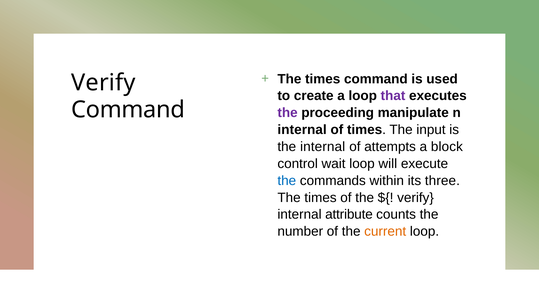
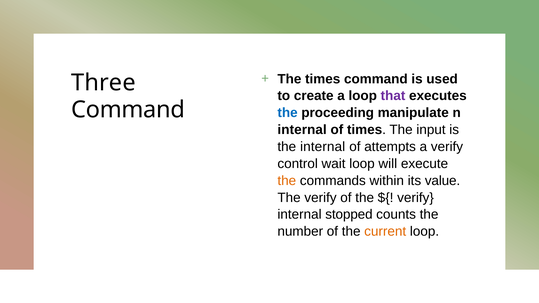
Verify at (103, 83): Verify -> Three
the at (288, 113) colour: purple -> blue
a block: block -> verify
the at (287, 181) colour: blue -> orange
three: three -> value
times at (320, 198): times -> verify
attribute: attribute -> stopped
